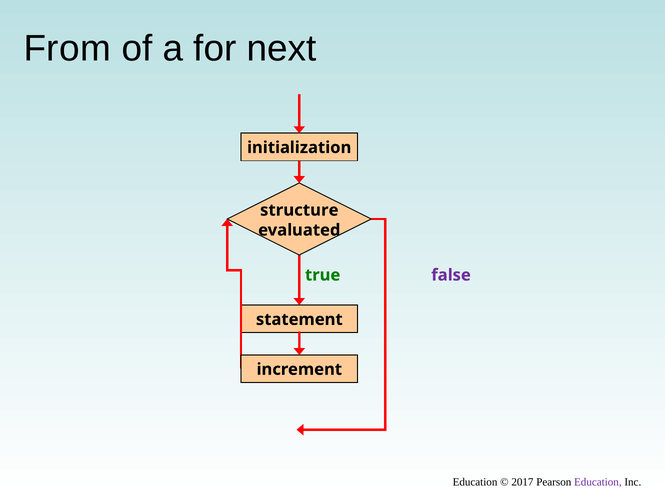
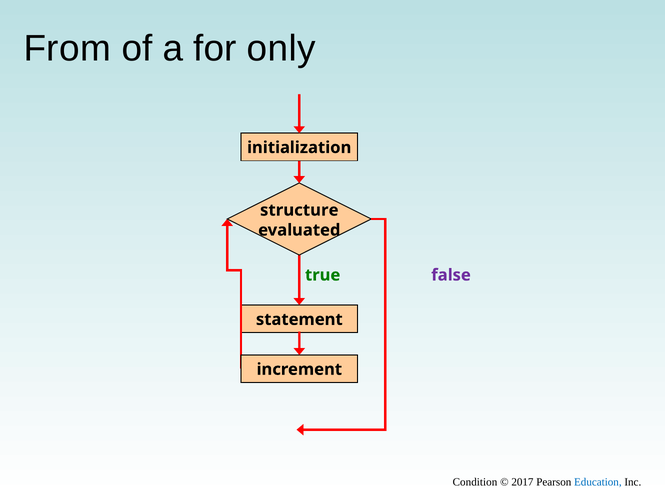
next: next -> only
Education at (475, 482): Education -> Condition
Education at (598, 482) colour: purple -> blue
